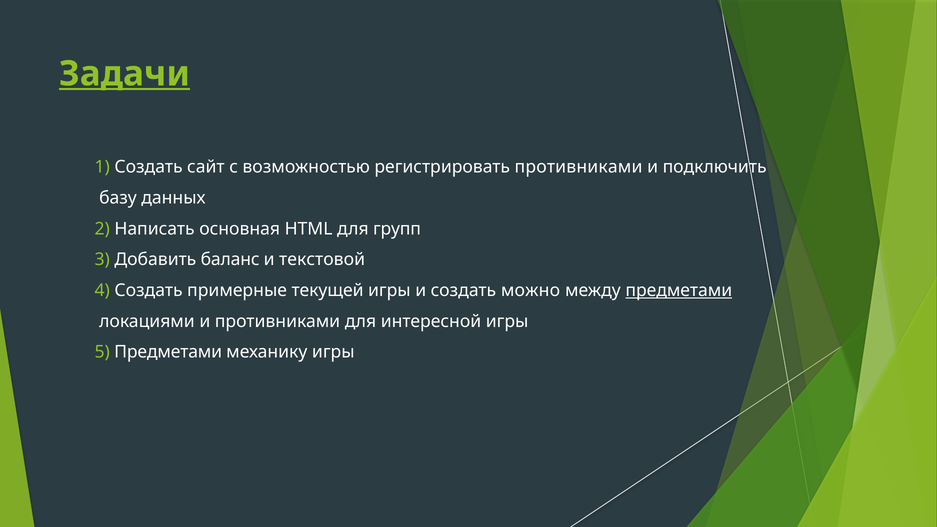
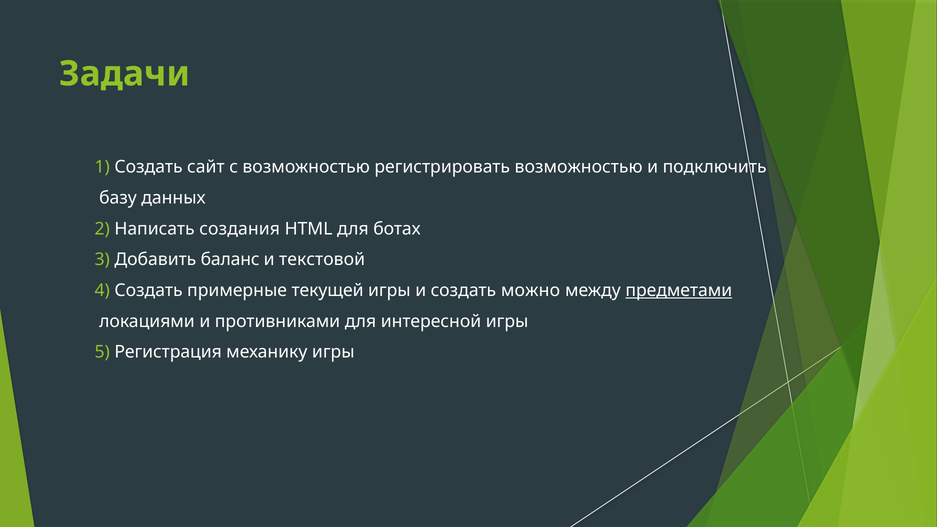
Задачи underline: present -> none
регистрировать противниками: противниками -> возможностью
основная: основная -> создания
групп: групп -> ботах
5 Предметами: Предметами -> Регистрация
